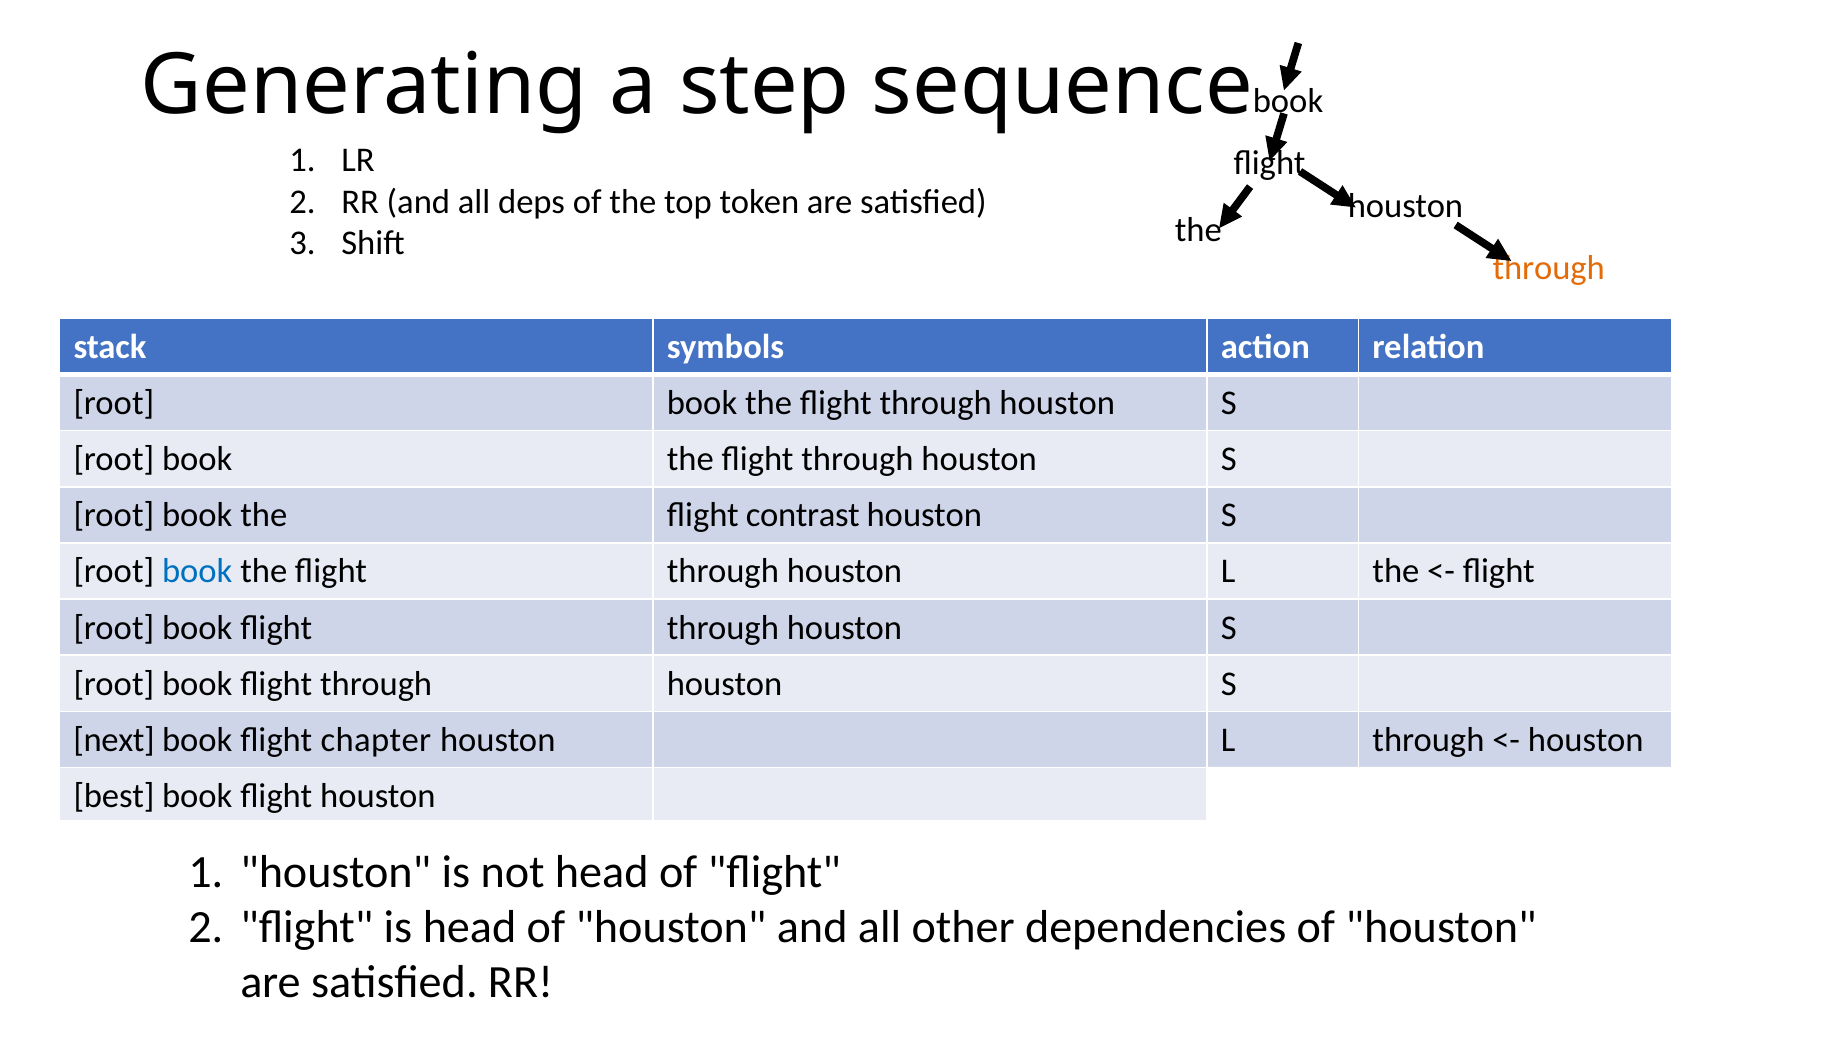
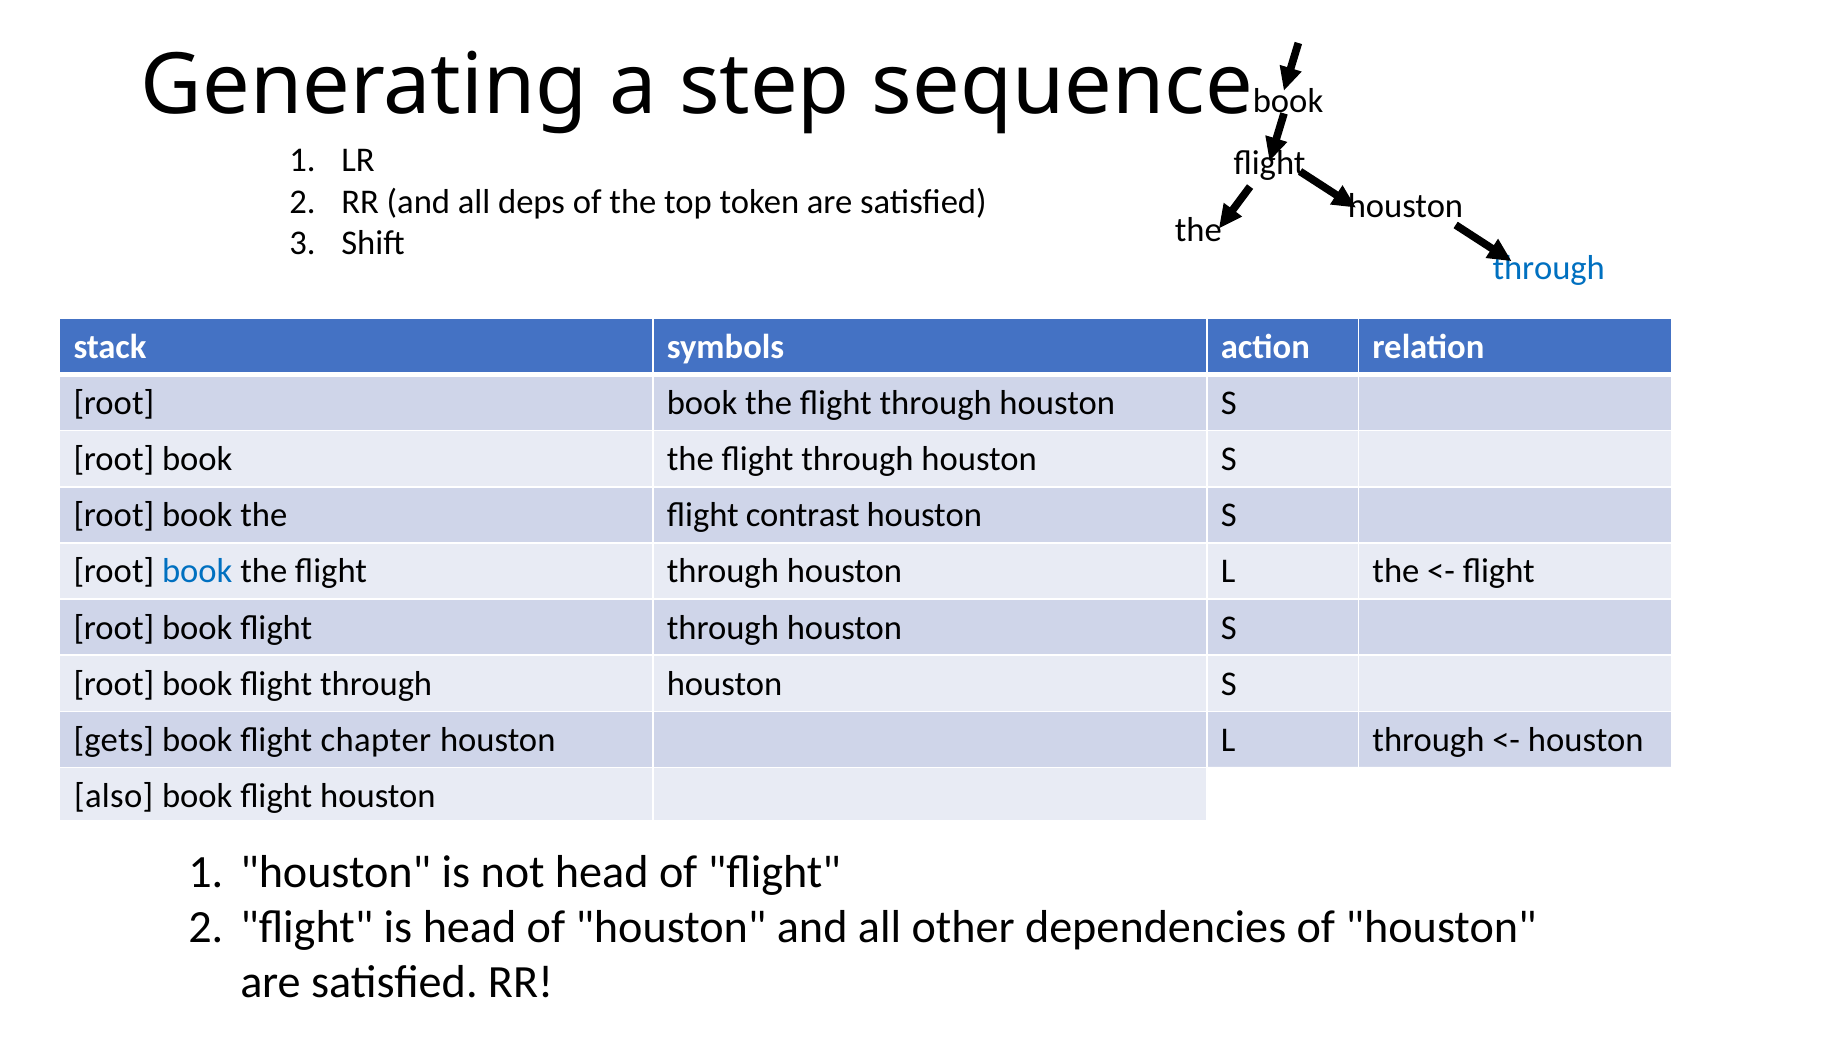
through at (1549, 268) colour: orange -> blue
next: next -> gets
best: best -> also
